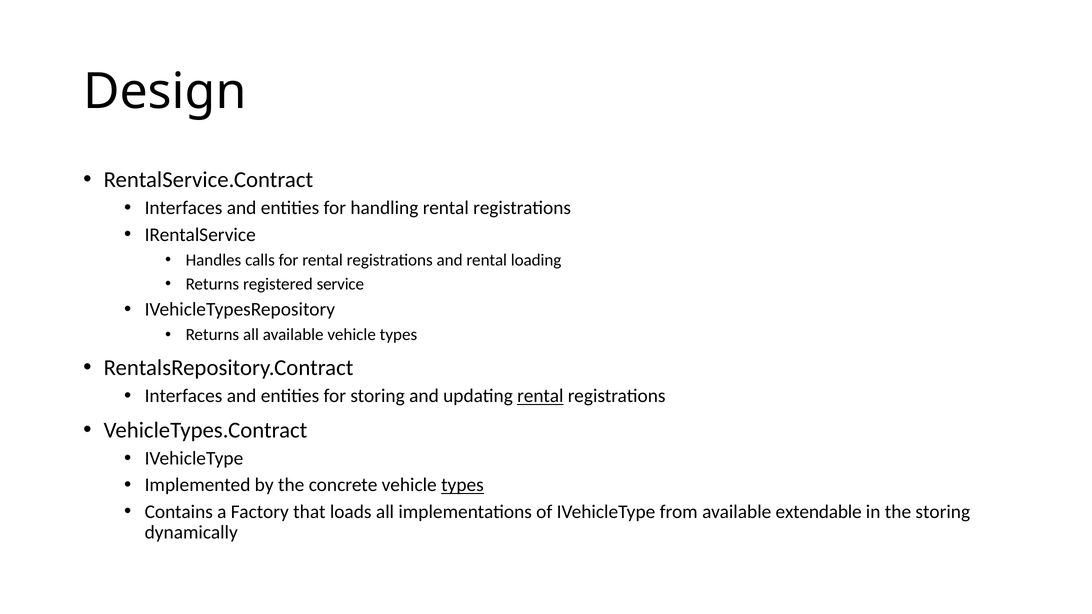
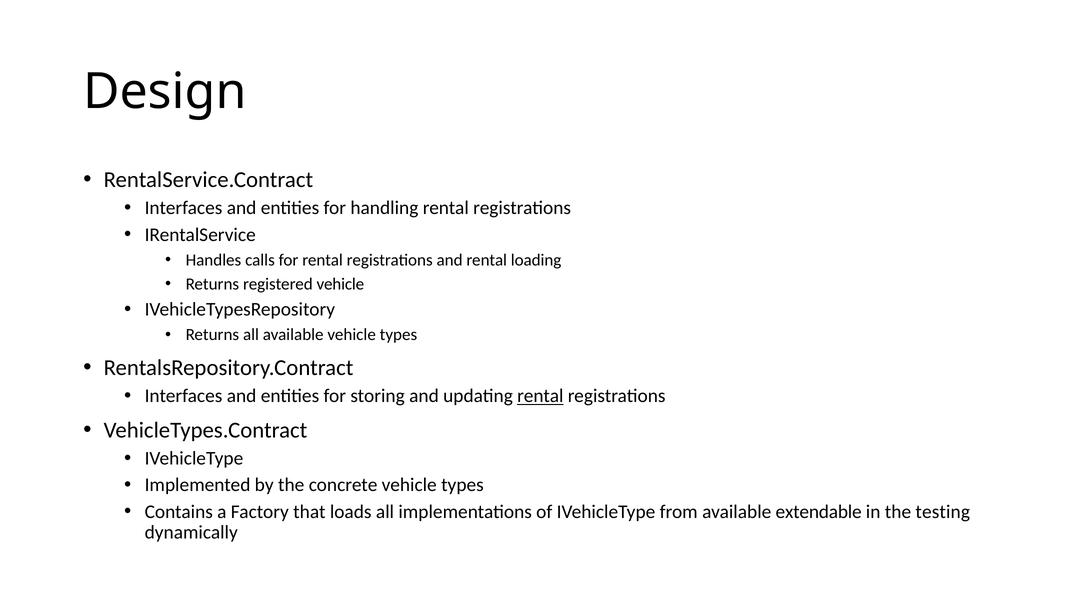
registered service: service -> vehicle
types at (462, 485) underline: present -> none
the storing: storing -> testing
